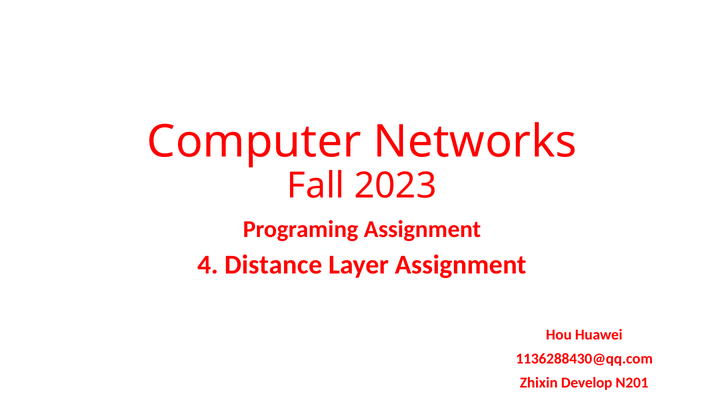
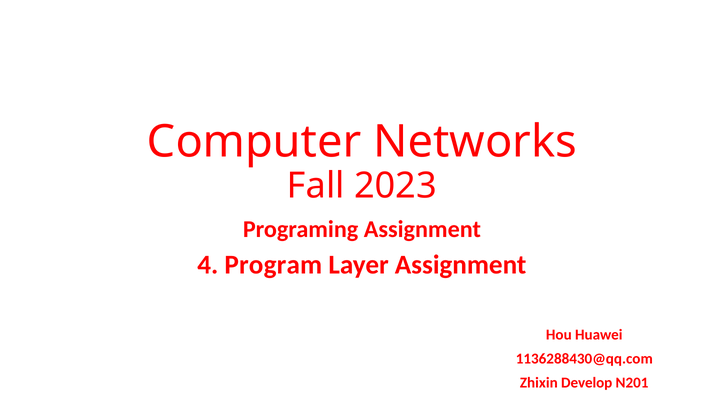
Distance: Distance -> Program
